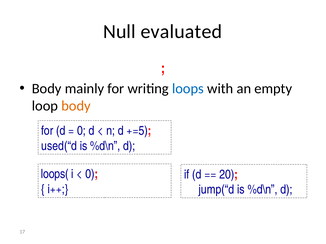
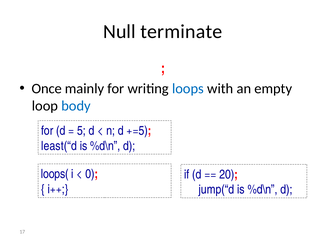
evaluated: evaluated -> terminate
Body at (47, 89): Body -> Once
body at (76, 106) colour: orange -> blue
0 at (81, 131): 0 -> 5
used(“d: used(“d -> least(“d
